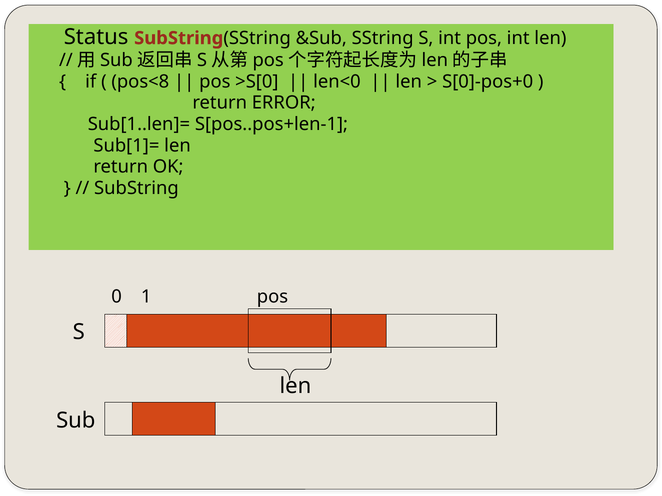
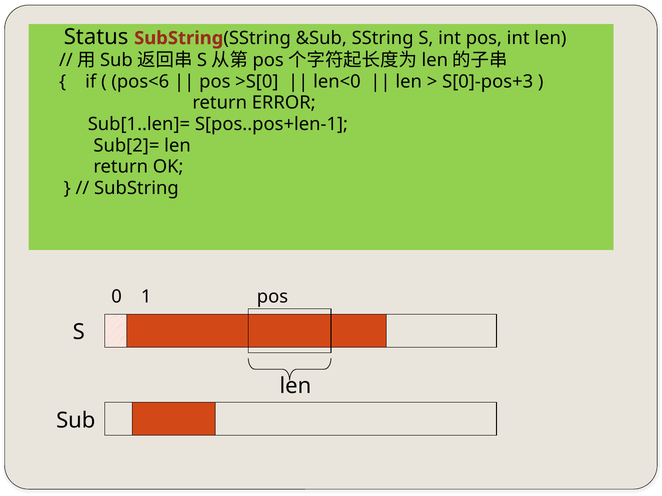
pos<8: pos<8 -> pos<6
S[0]-pos+0: S[0]-pos+0 -> S[0]-pos+3
Sub[1]=: Sub[1]= -> Sub[2]=
